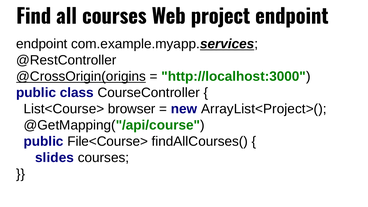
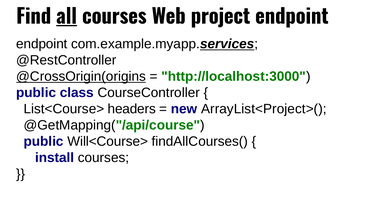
all underline: none -> present
browser: browser -> headers
File<Course>: File<Course> -> Will<Course>
slides: slides -> install
